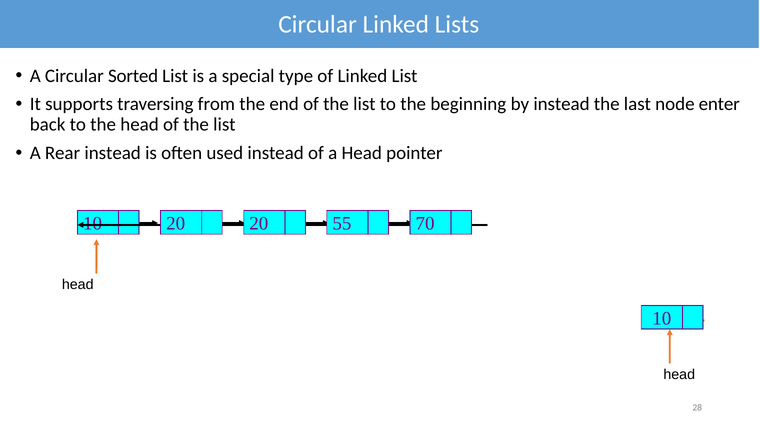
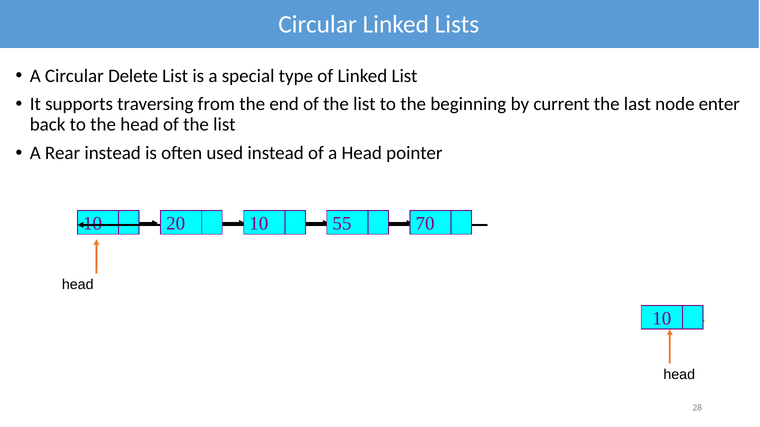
Sorted: Sorted -> Delete
by instead: instead -> current
20 20: 20 -> 10
